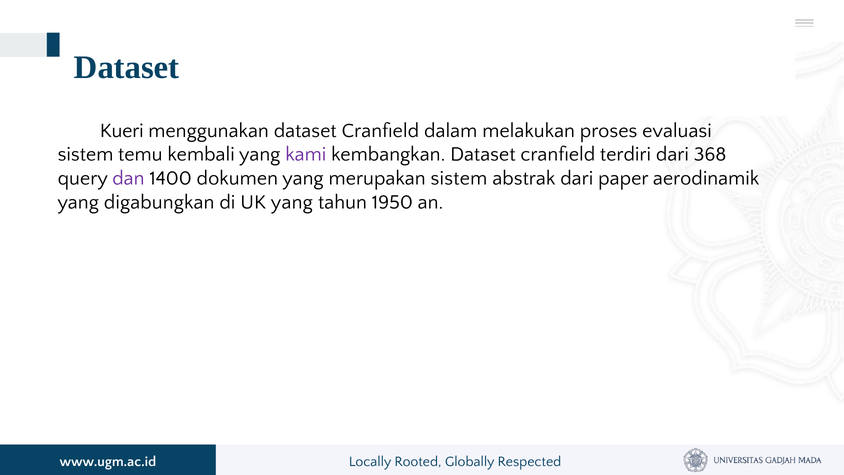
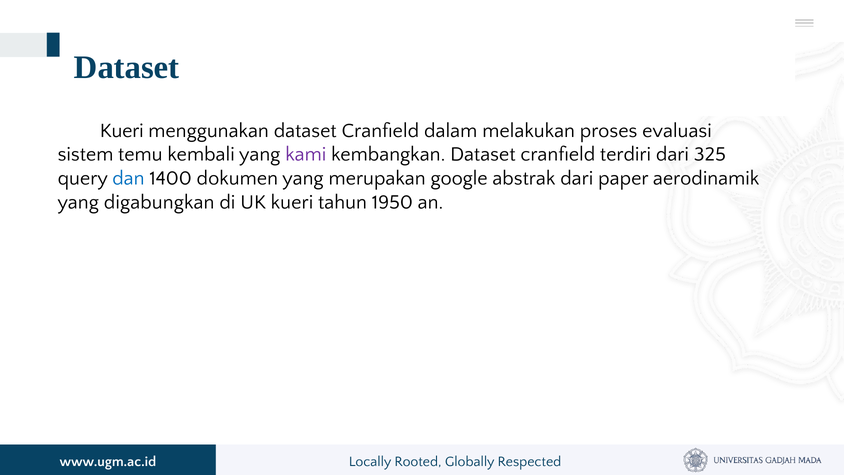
368: 368 -> 325
dan colour: purple -> blue
merupakan sistem: sistem -> google
UK yang: yang -> kueri
